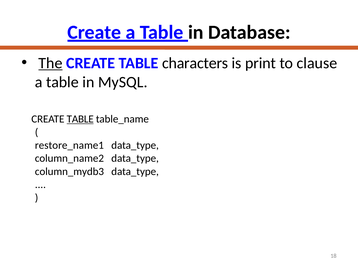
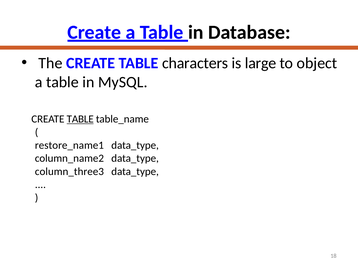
The underline: present -> none
print: print -> large
clause: clause -> object
column_mydb3: column_mydb3 -> column_three3
